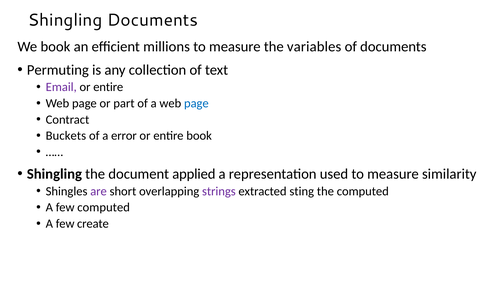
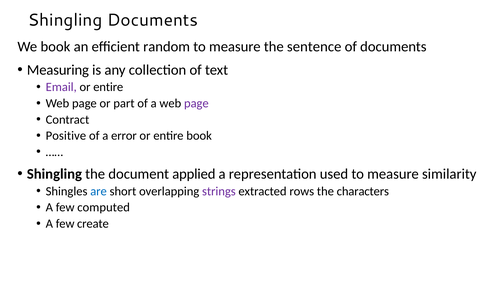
millions: millions -> random
variables: variables -> sentence
Permuting: Permuting -> Measuring
page at (196, 103) colour: blue -> purple
Buckets: Buckets -> Positive
are colour: purple -> blue
sting: sting -> rows
the computed: computed -> characters
